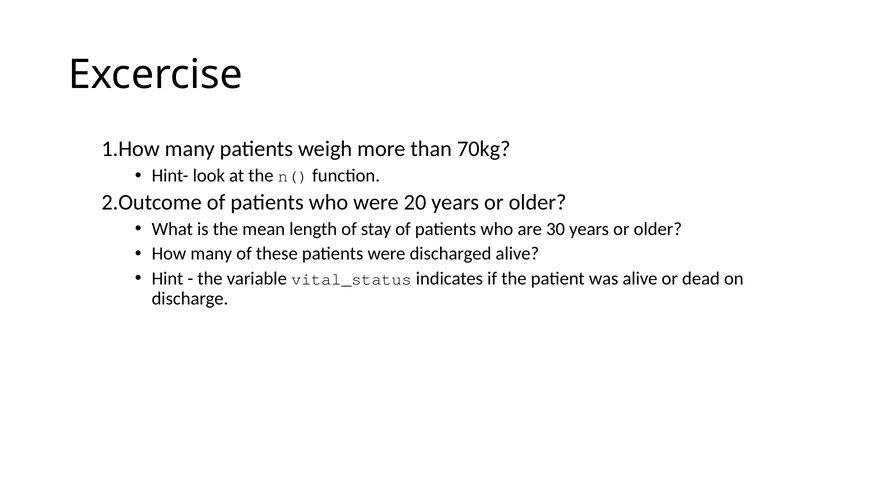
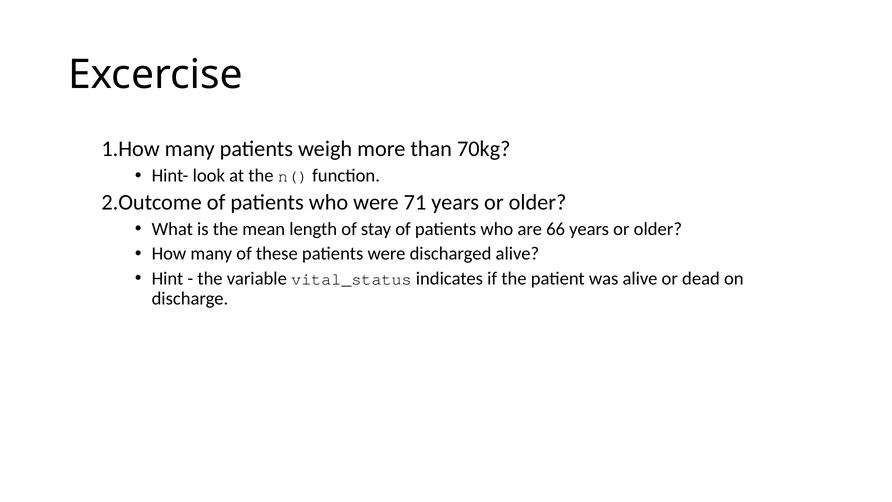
20: 20 -> 71
30: 30 -> 66
